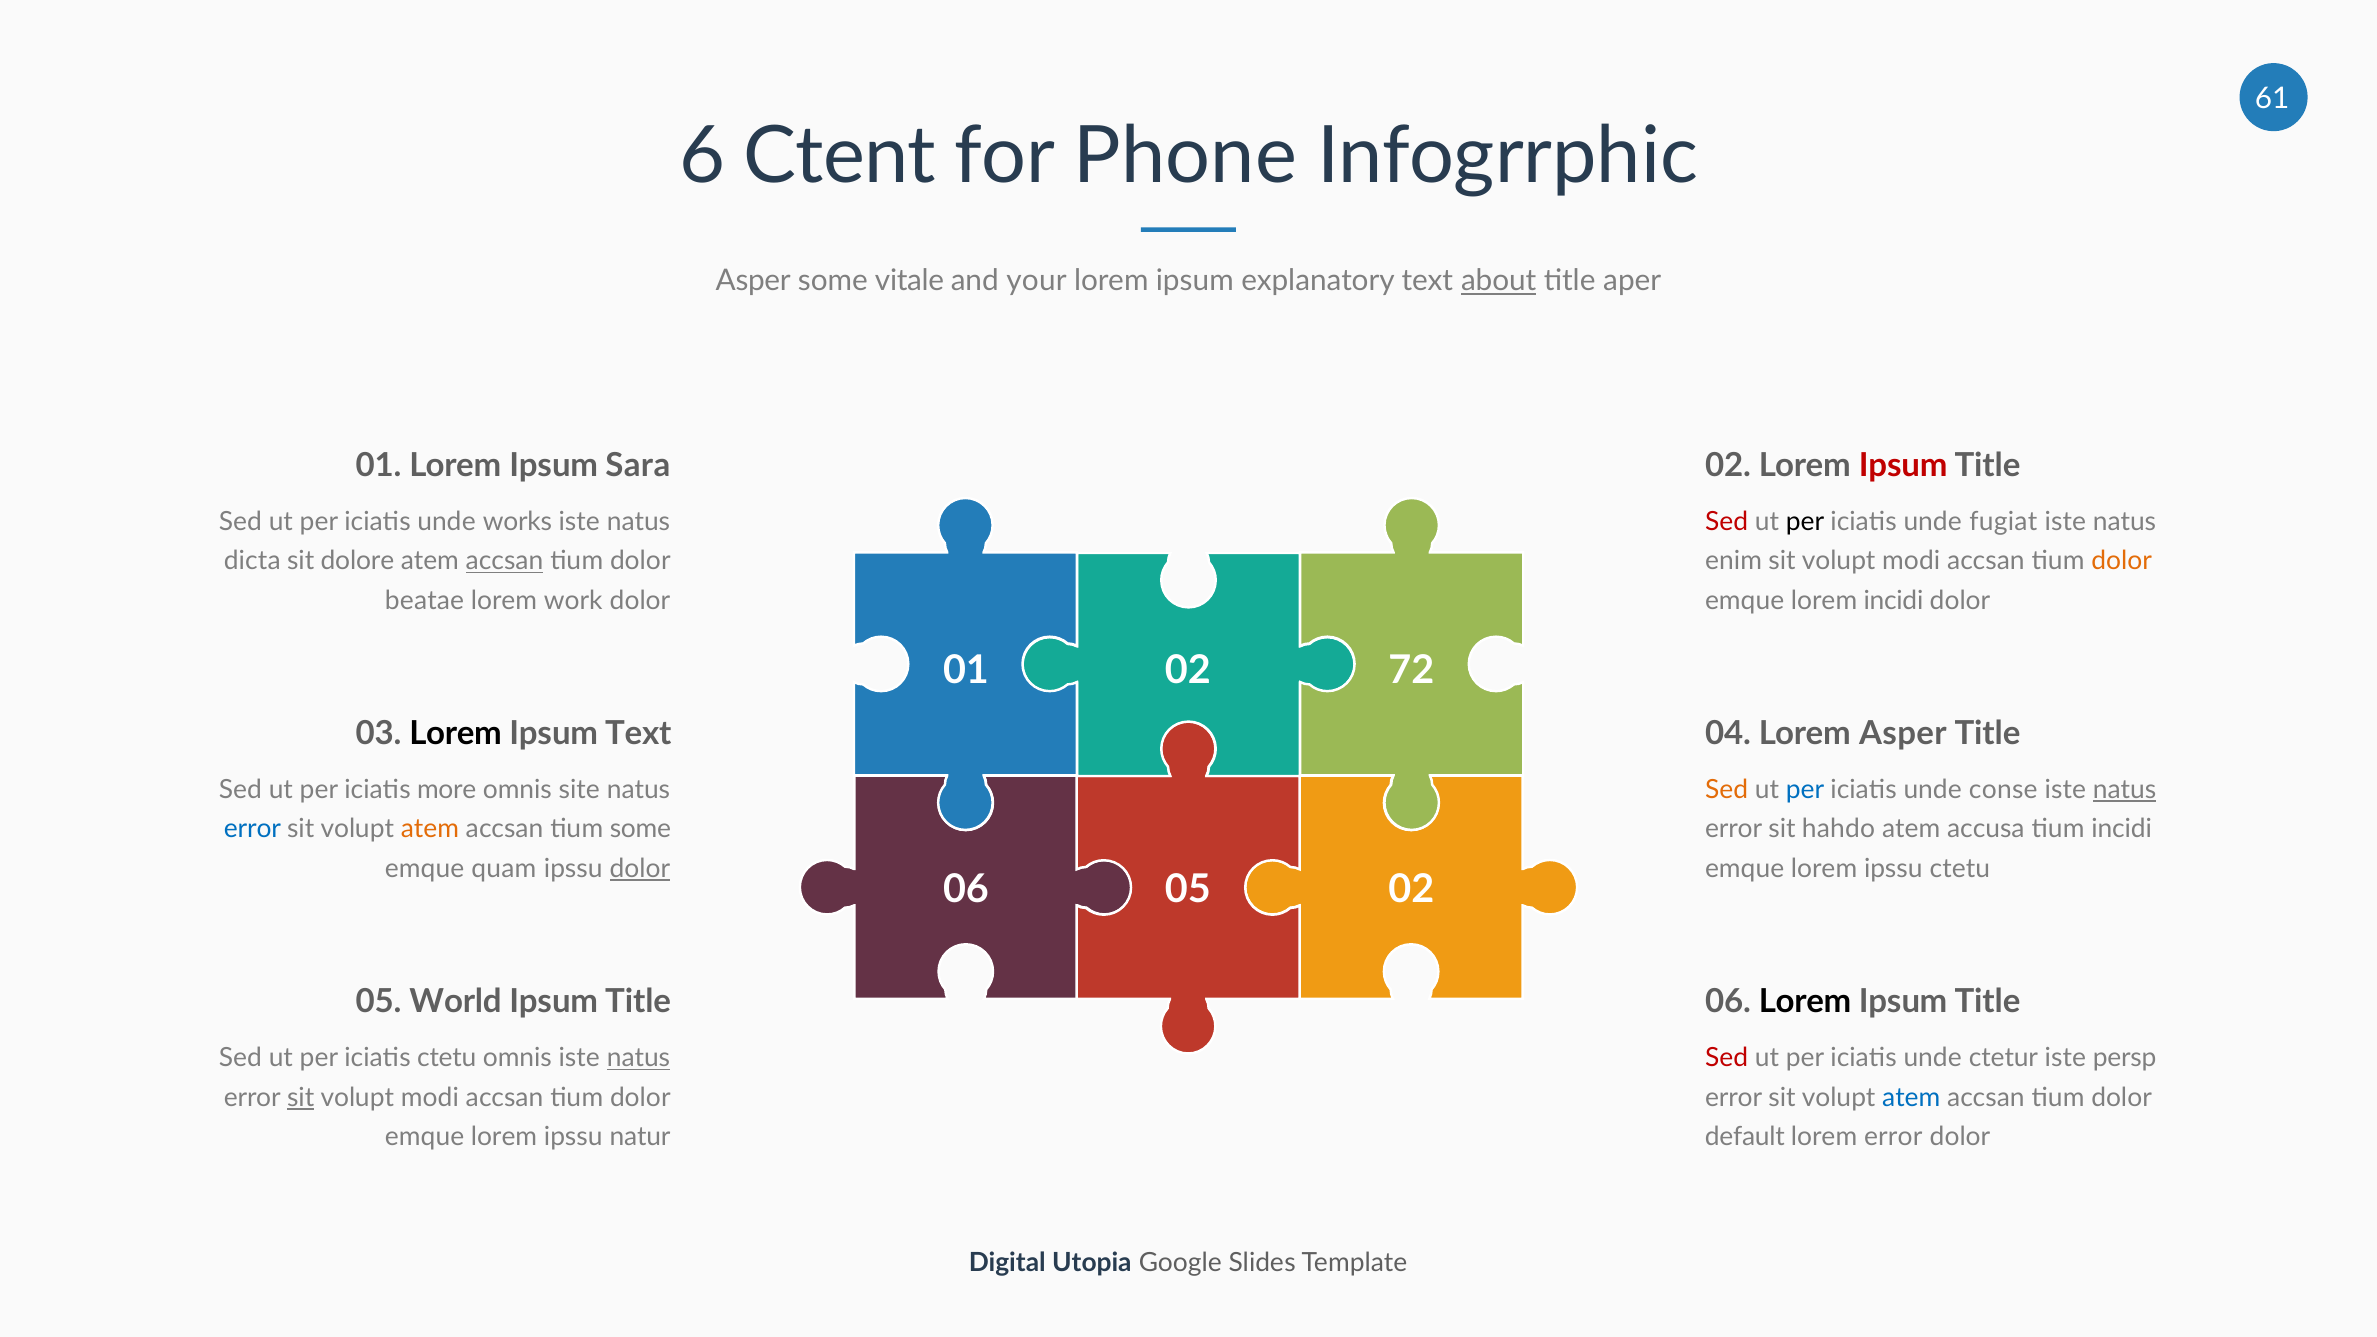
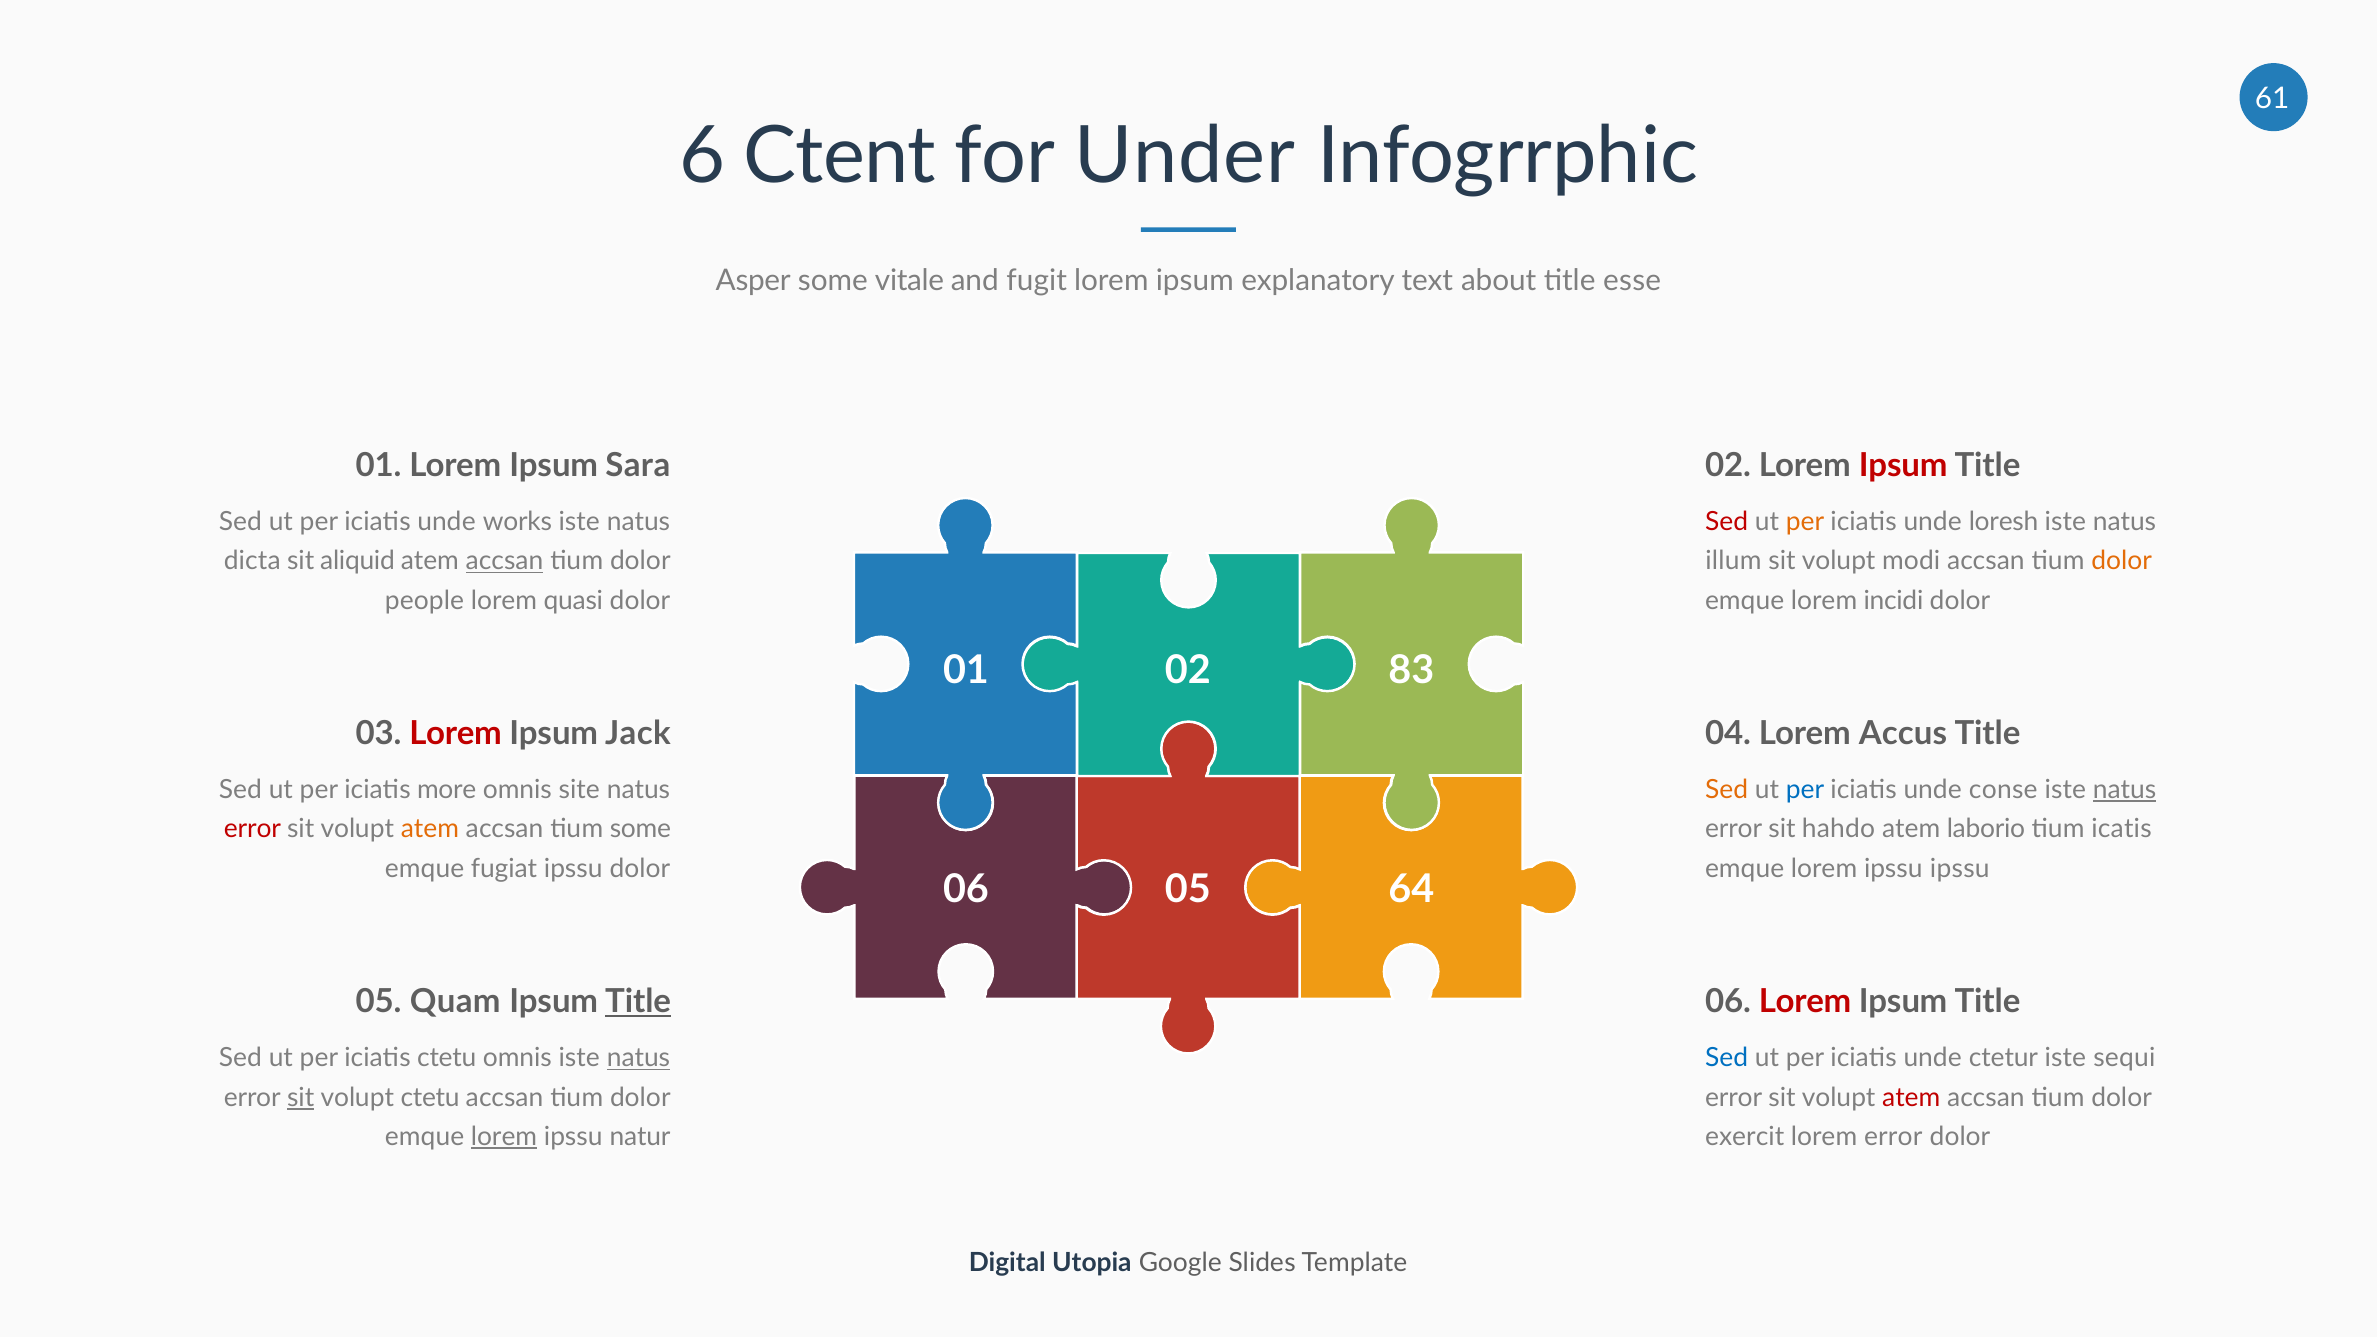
Phone: Phone -> Under
your: your -> fugit
about underline: present -> none
aper: aper -> esse
per at (1805, 522) colour: black -> orange
fugiat: fugiat -> loresh
dolore: dolore -> aliquid
enim: enim -> illum
beatae: beatae -> people
work: work -> quasi
72: 72 -> 83
Lorem at (456, 733) colour: black -> red
Ipsum Text: Text -> Jack
Lorem Asper: Asper -> Accus
error at (252, 829) colour: blue -> red
accusa: accusa -> laborio
tium incidi: incidi -> icatis
quam: quam -> fugiat
dolor at (640, 869) underline: present -> none
ipssu ctetu: ctetu -> ipssu
05 02: 02 -> 64
World: World -> Quam
Title at (638, 1002) underline: none -> present
Lorem at (1805, 1002) colour: black -> red
Sed at (1727, 1058) colour: red -> blue
persp: persp -> sequi
modi at (430, 1098): modi -> ctetu
atem at (1911, 1098) colour: blue -> red
lorem at (504, 1137) underline: none -> present
default: default -> exercit
